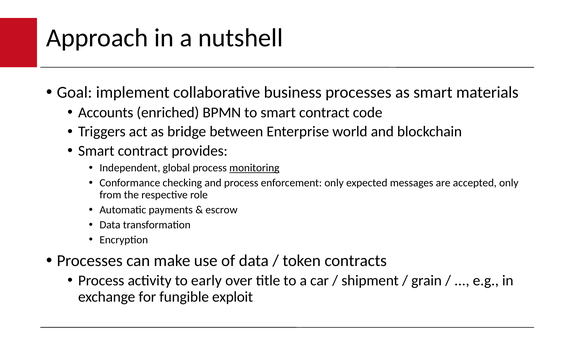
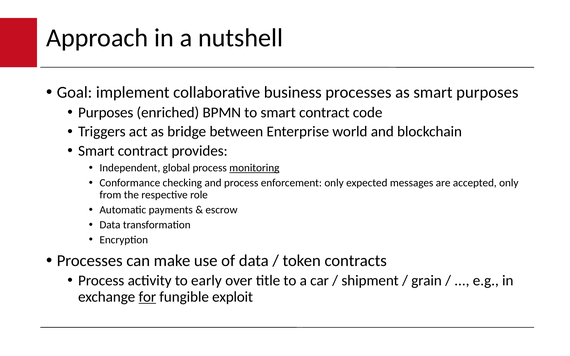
smart materials: materials -> purposes
Accounts at (106, 113): Accounts -> Purposes
for underline: none -> present
